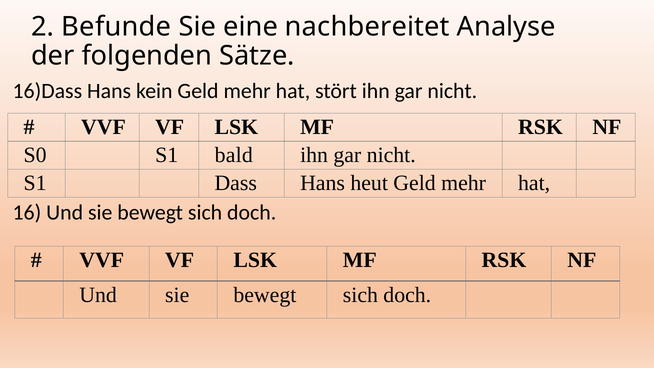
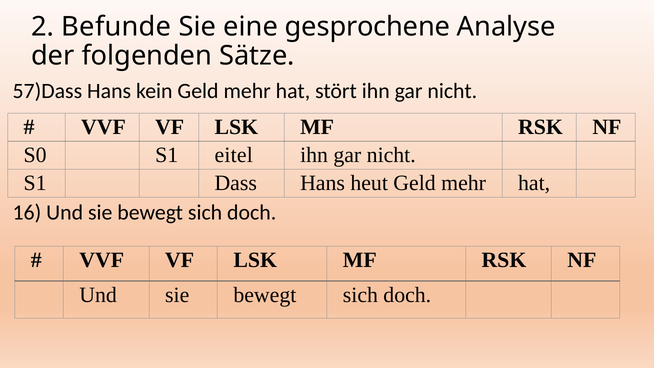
nachbereitet: nachbereitet -> gesprochene
16)Dass: 16)Dass -> 57)Dass
bald: bald -> eitel
